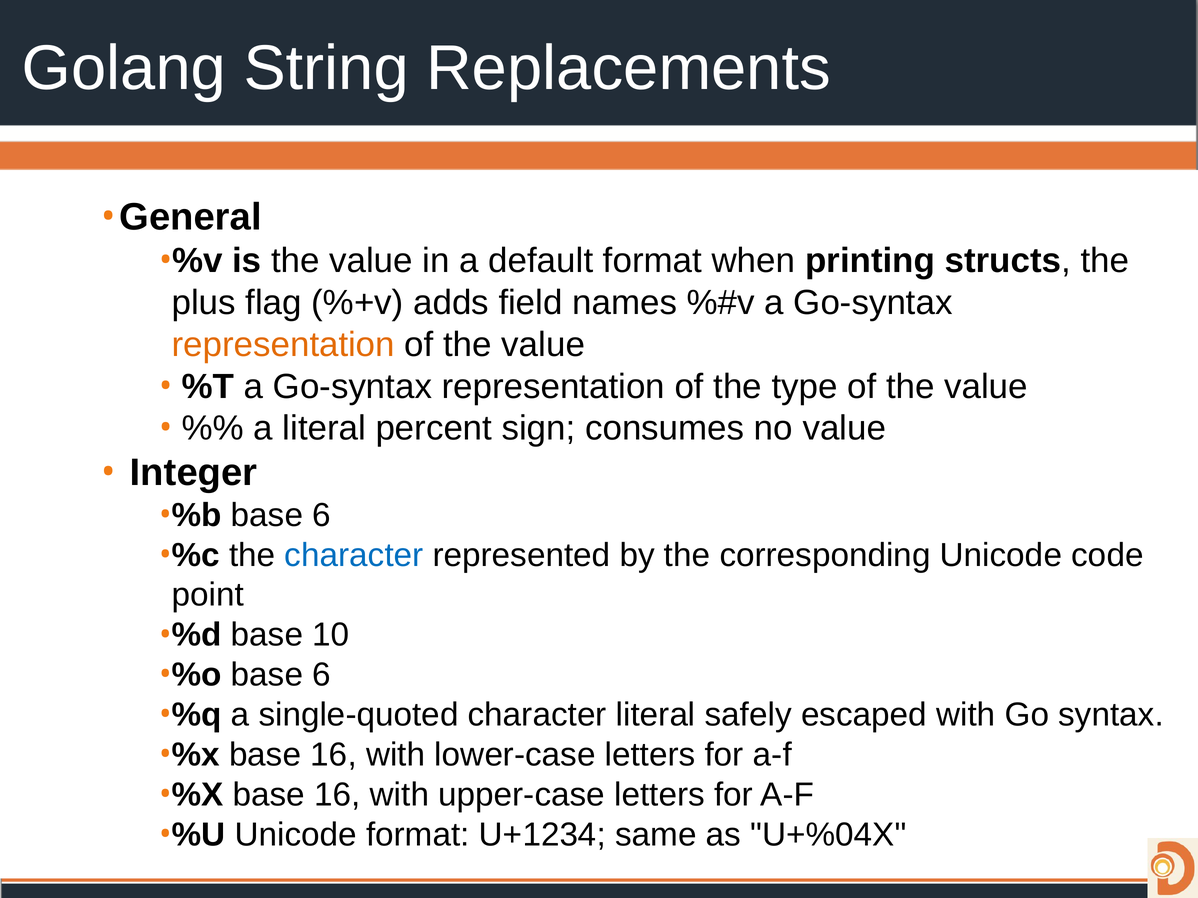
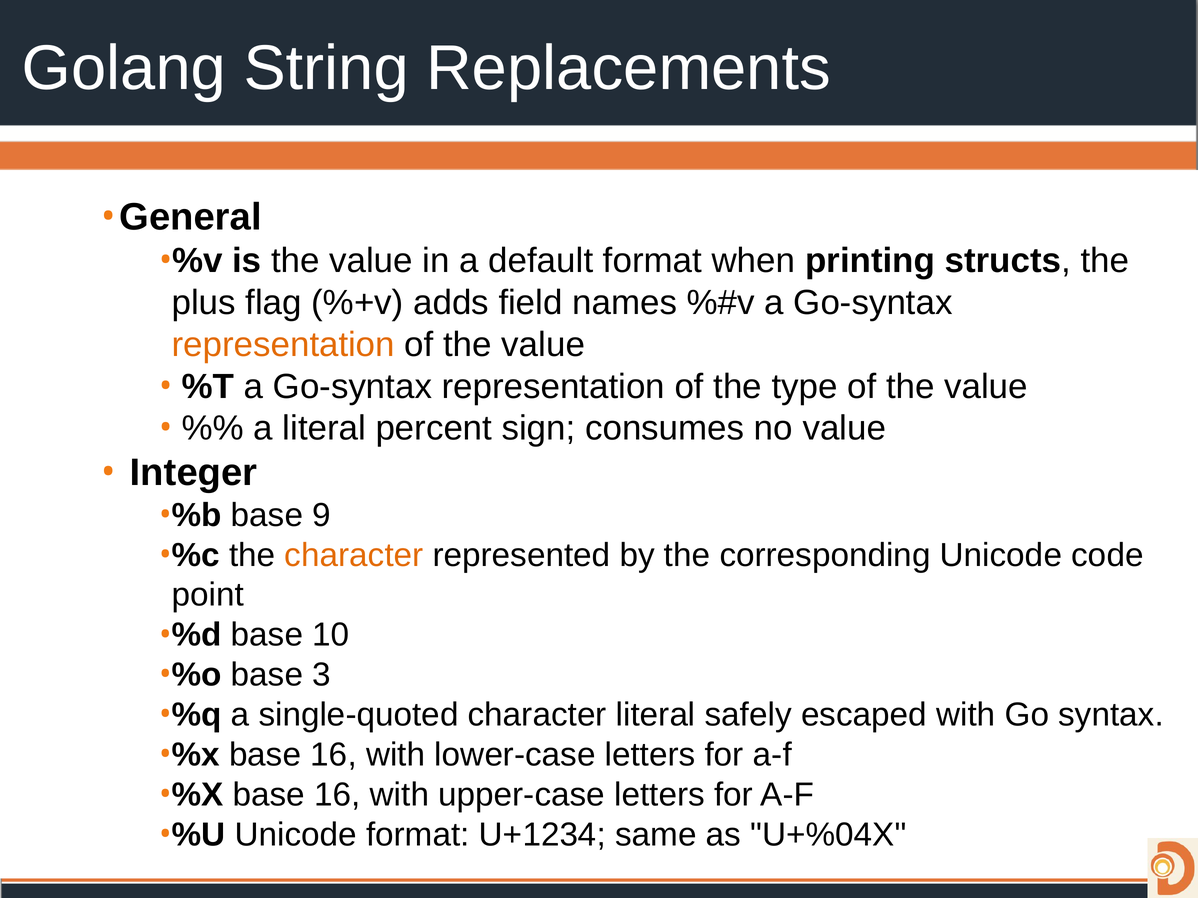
%b base 6: 6 -> 9
character at (354, 555) colour: blue -> orange
%o base 6: 6 -> 3
